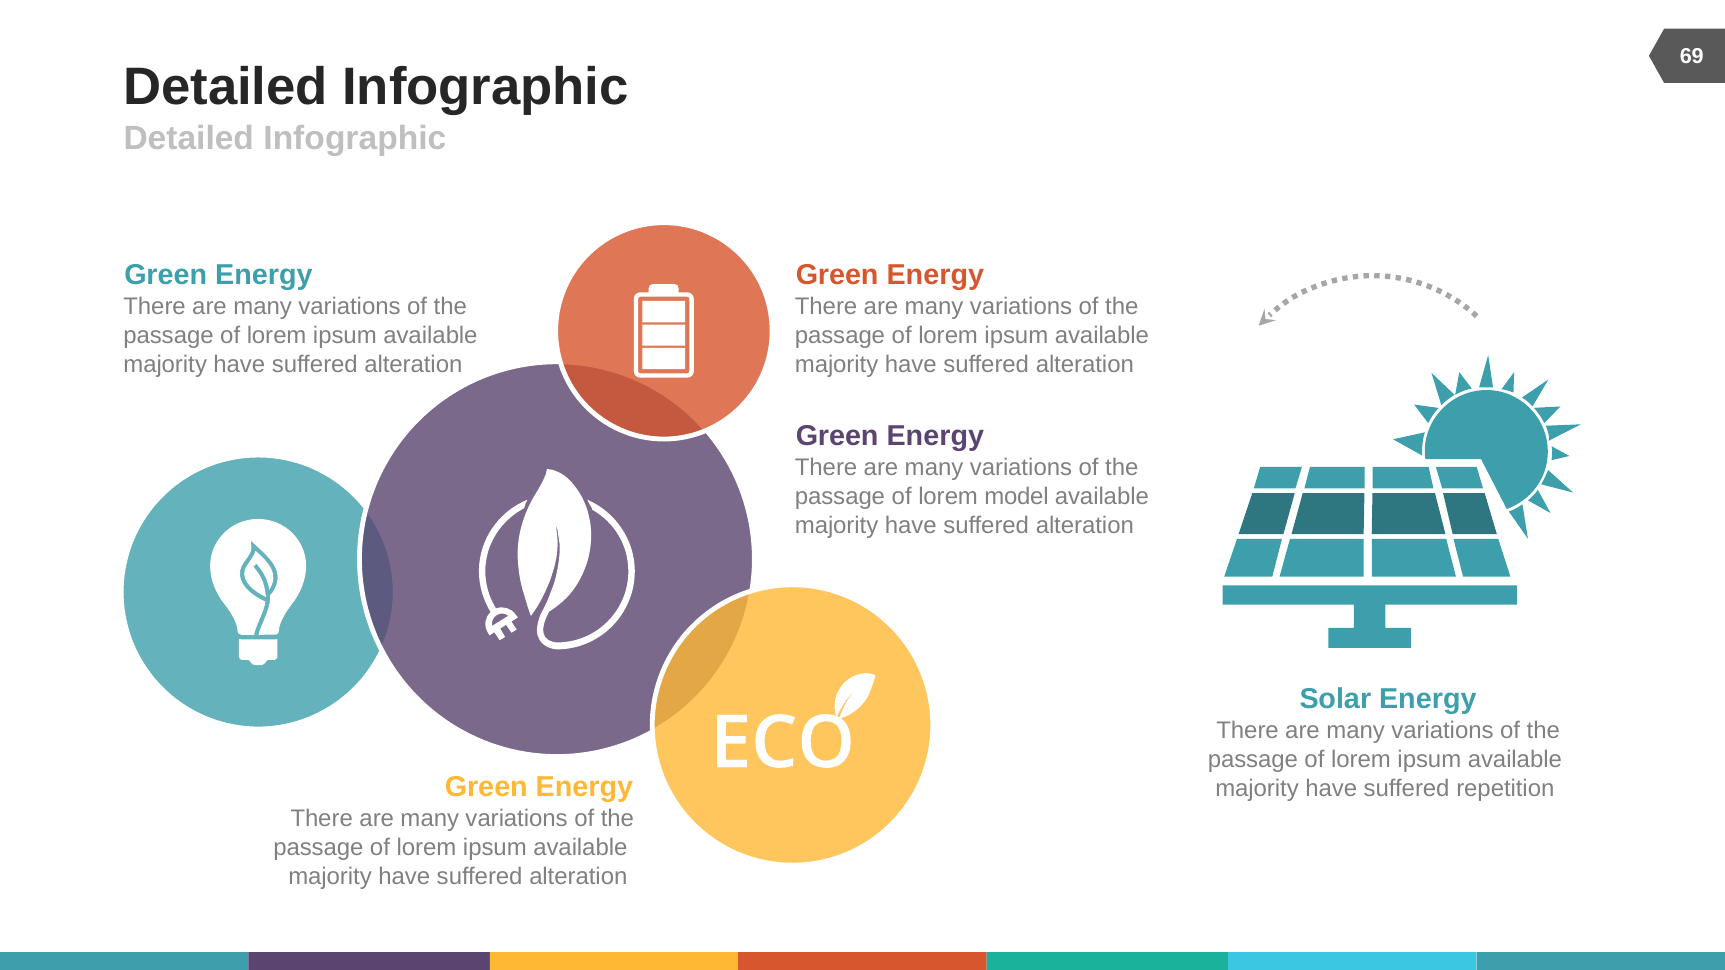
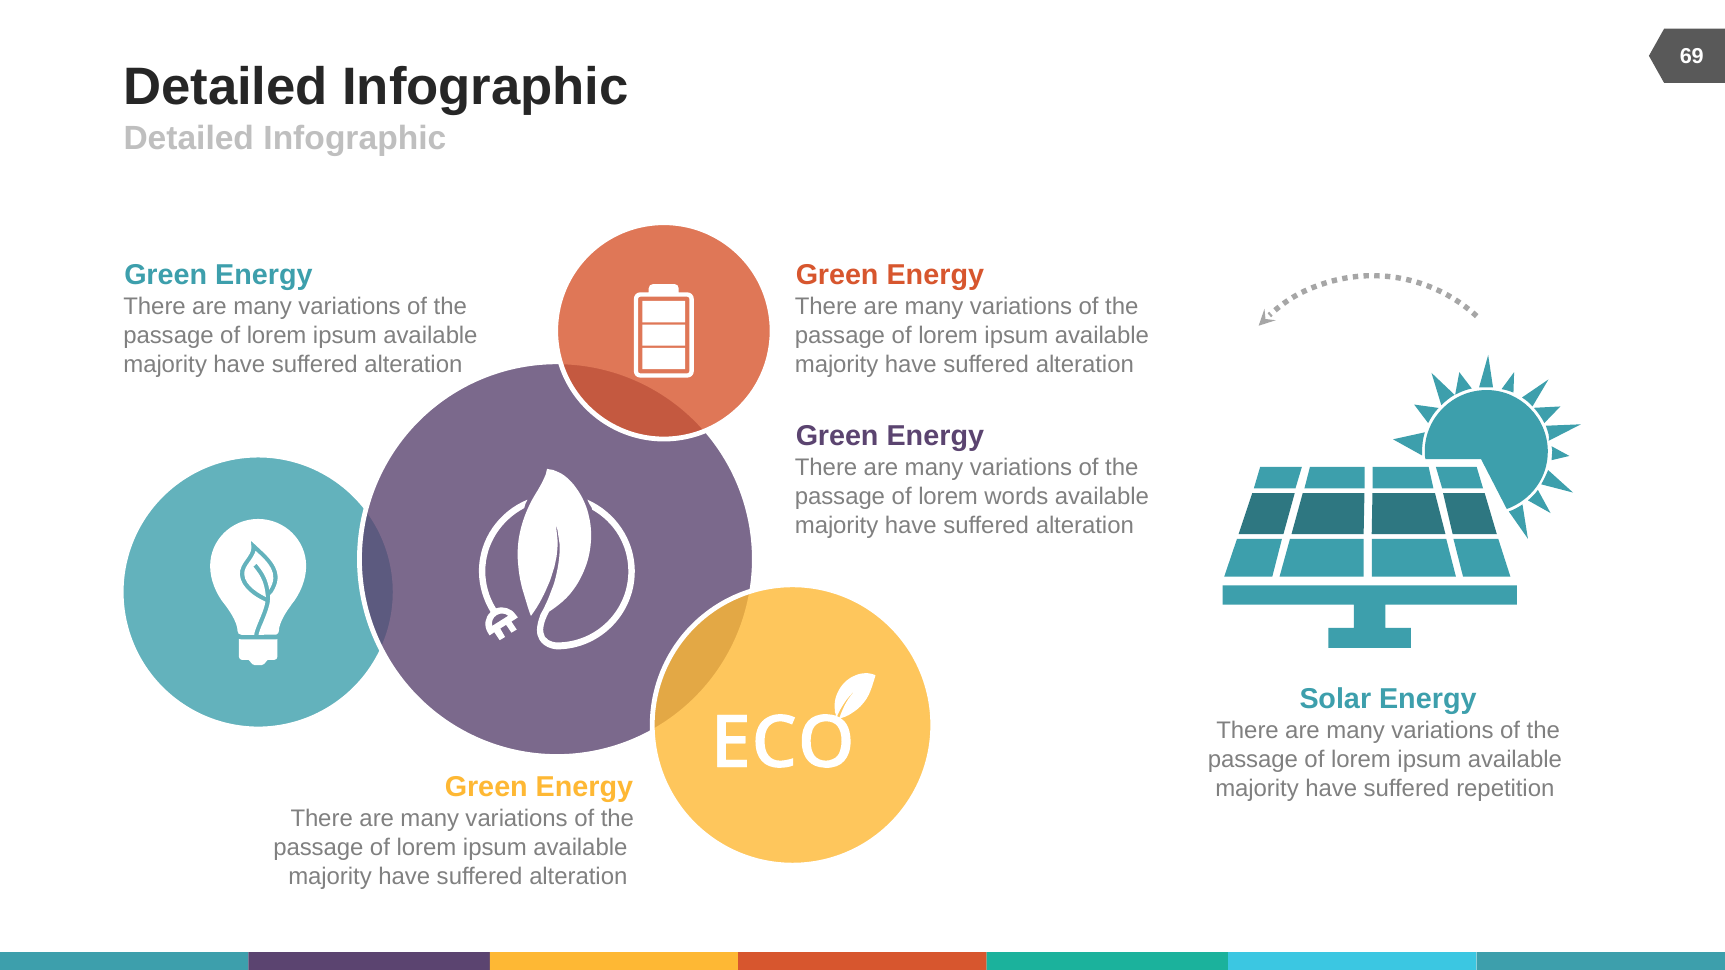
model: model -> words
